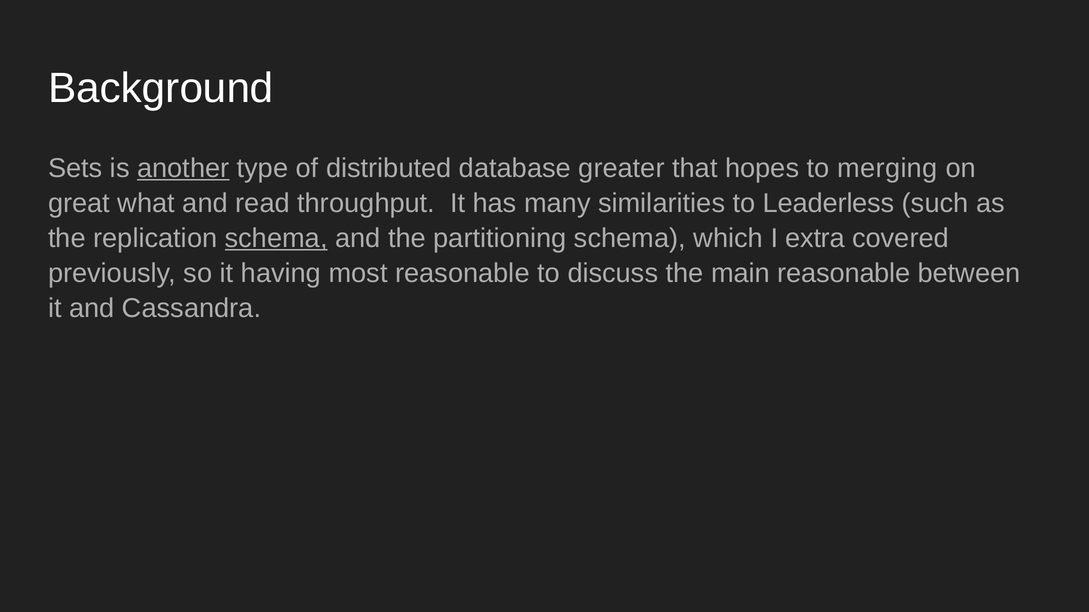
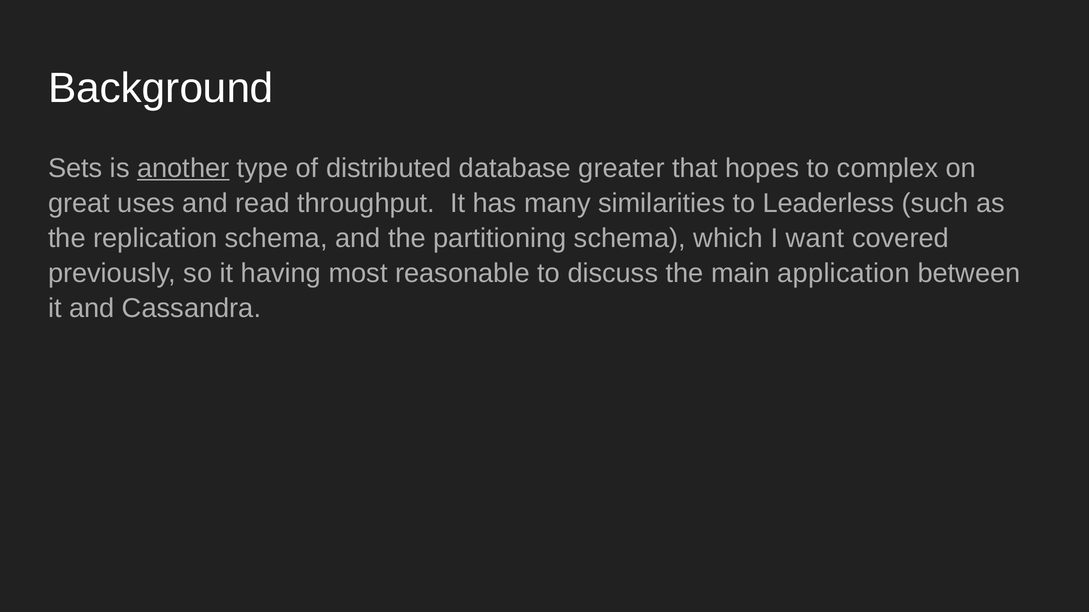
merging: merging -> complex
what: what -> uses
schema at (276, 238) underline: present -> none
extra: extra -> want
main reasonable: reasonable -> application
